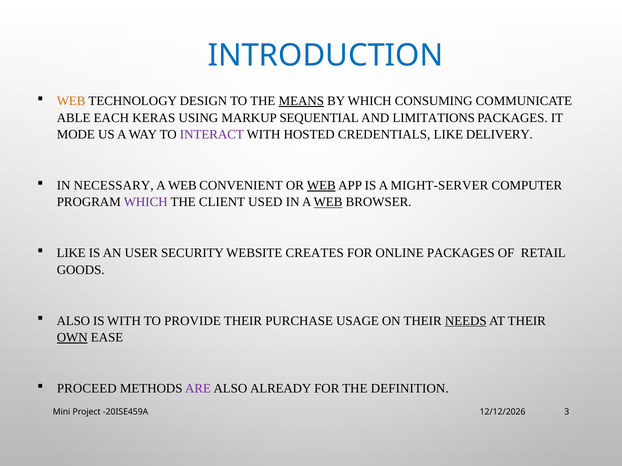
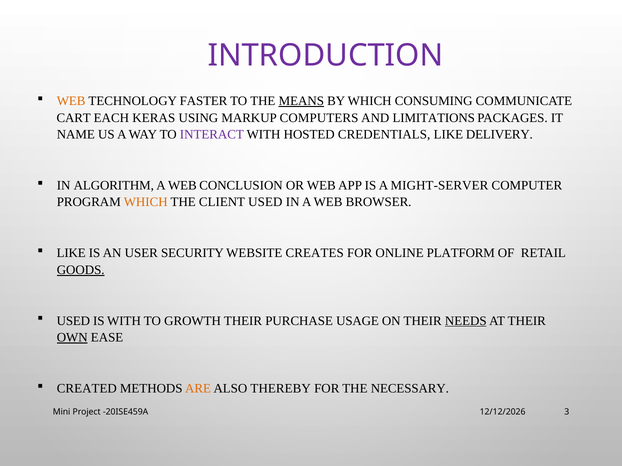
INTRODUCTION colour: blue -> purple
DESIGN: DESIGN -> FASTER
ABLE: ABLE -> CART
SEQUENTIAL: SEQUENTIAL -> COMPUTERS
MODE: MODE -> NAME
NECESSARY: NECESSARY -> ALGORITHM
CONVENIENT: CONVENIENT -> CONCLUSION
WEB at (321, 186) underline: present -> none
WHICH at (146, 202) colour: purple -> orange
WEB at (328, 202) underline: present -> none
ONLINE PACKAGES: PACKAGES -> PLATFORM
GOODS underline: none -> present
ALSO at (73, 321): ALSO -> USED
PROVIDE: PROVIDE -> GROWTH
PROCEED: PROCEED -> CREATED
ARE colour: purple -> orange
ALREADY: ALREADY -> THEREBY
DEFINITION: DEFINITION -> NECESSARY
